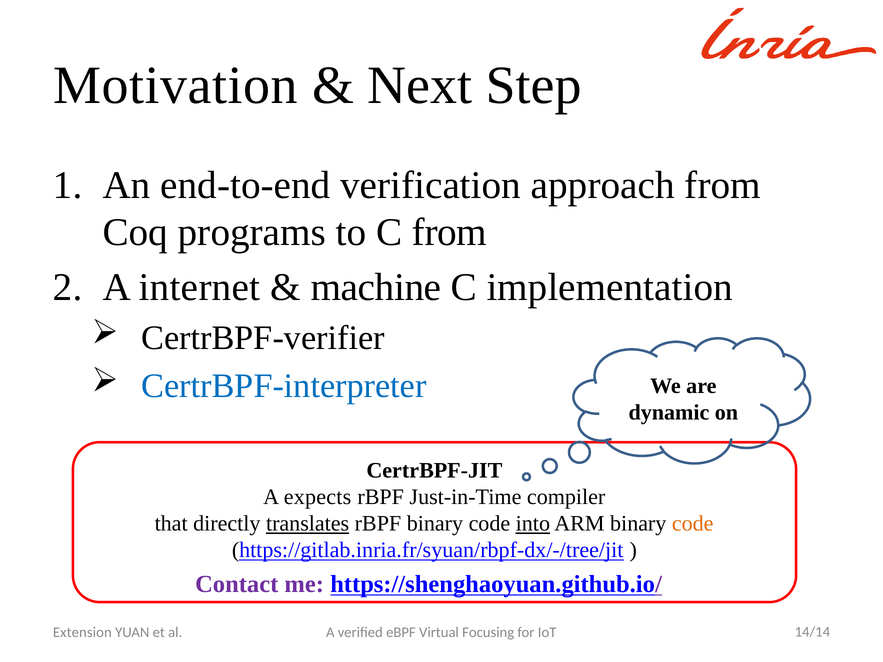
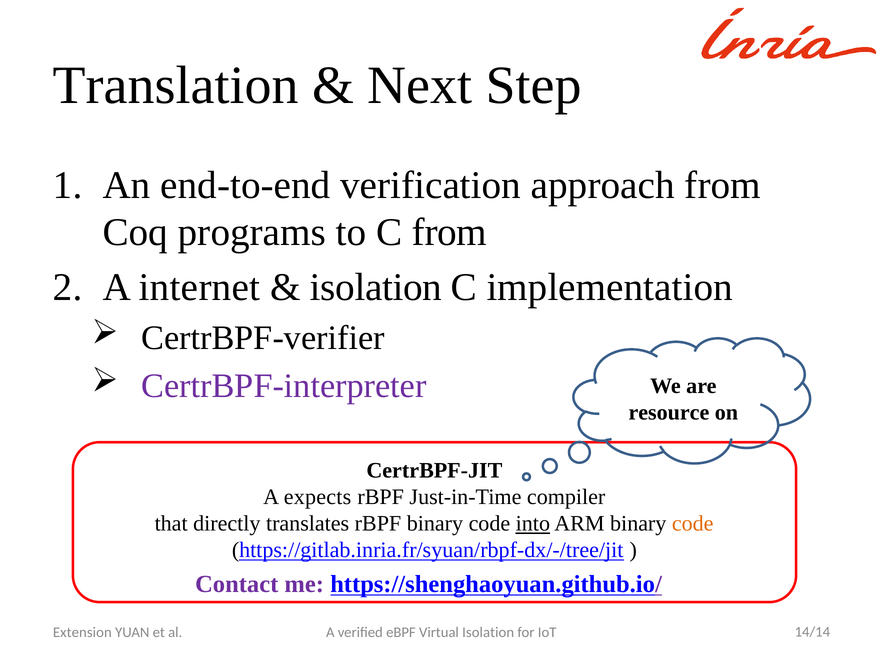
Motivation: Motivation -> Translation
machine at (376, 287): machine -> isolation
CertrBPF-interpreter colour: blue -> purple
dynamic: dynamic -> resource
translates underline: present -> none
Virtual Focusing: Focusing -> Isolation
